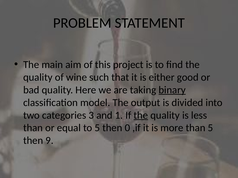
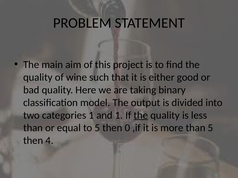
binary underline: present -> none
categories 3: 3 -> 1
9: 9 -> 4
